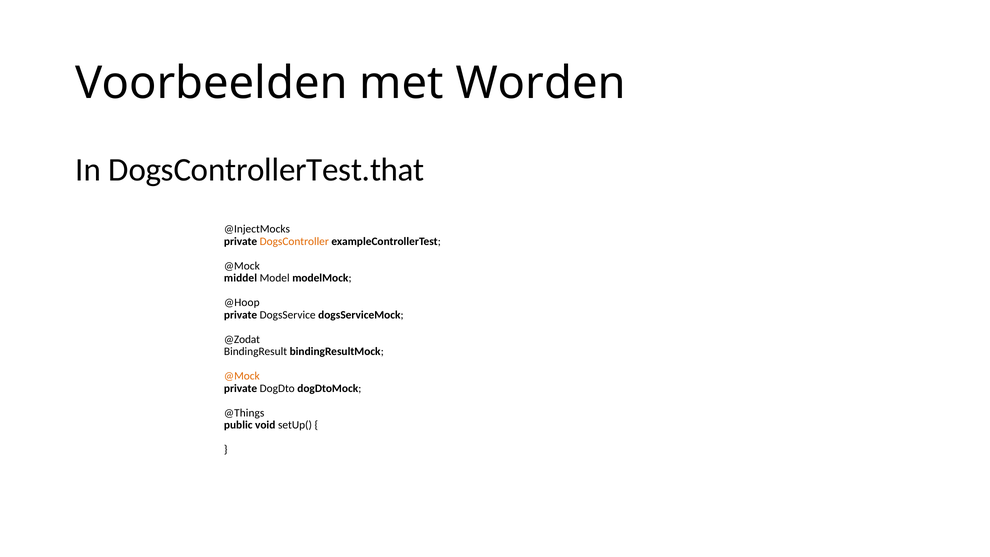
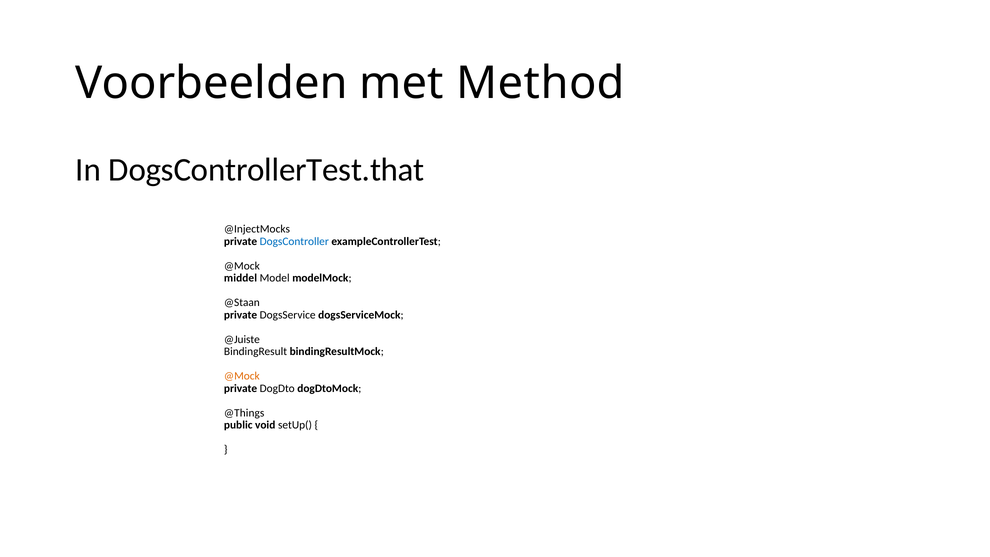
Worden: Worden -> Method
DogsController colour: orange -> blue
@Hoop: @Hoop -> @Staan
@Zodat: @Zodat -> @Juiste
